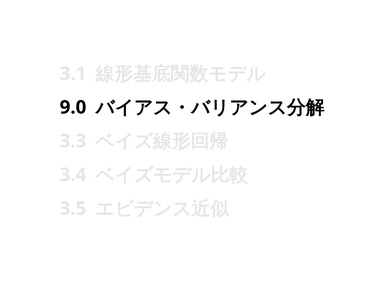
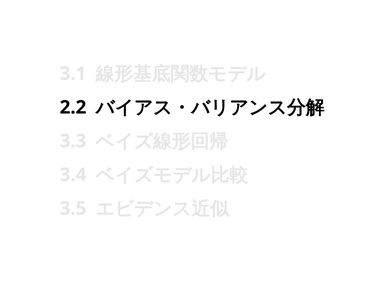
9.0: 9.0 -> 2.2
